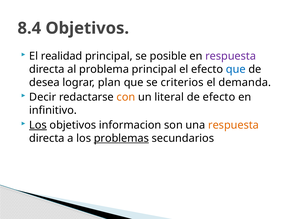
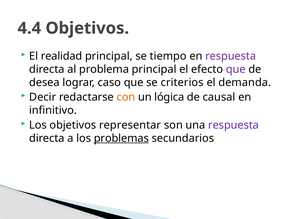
8.4: 8.4 -> 4.4
posible: posible -> tiempo
que at (236, 69) colour: blue -> purple
plan: plan -> caso
literal: literal -> lógica
de efecto: efecto -> causal
Los at (38, 125) underline: present -> none
informacion: informacion -> representar
respuesta at (234, 125) colour: orange -> purple
